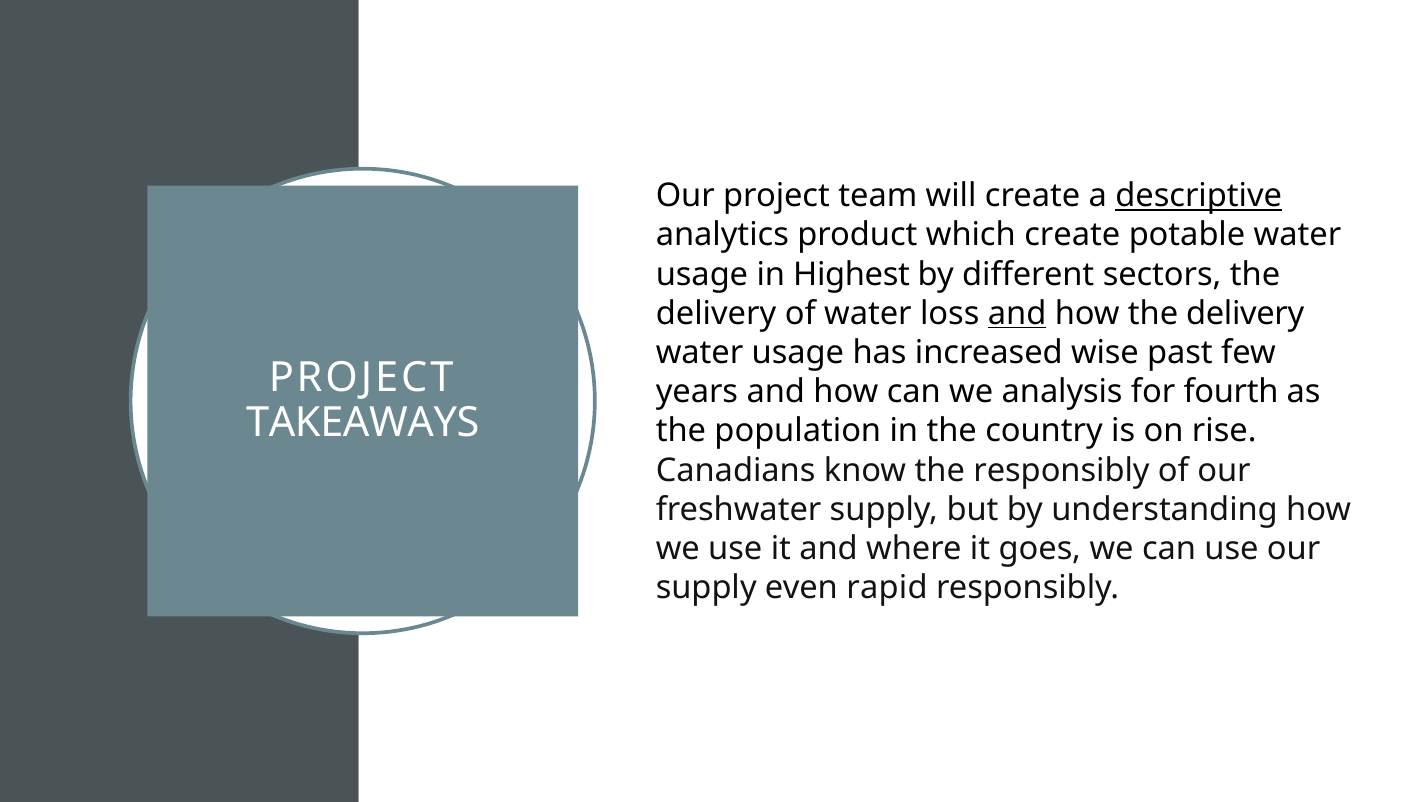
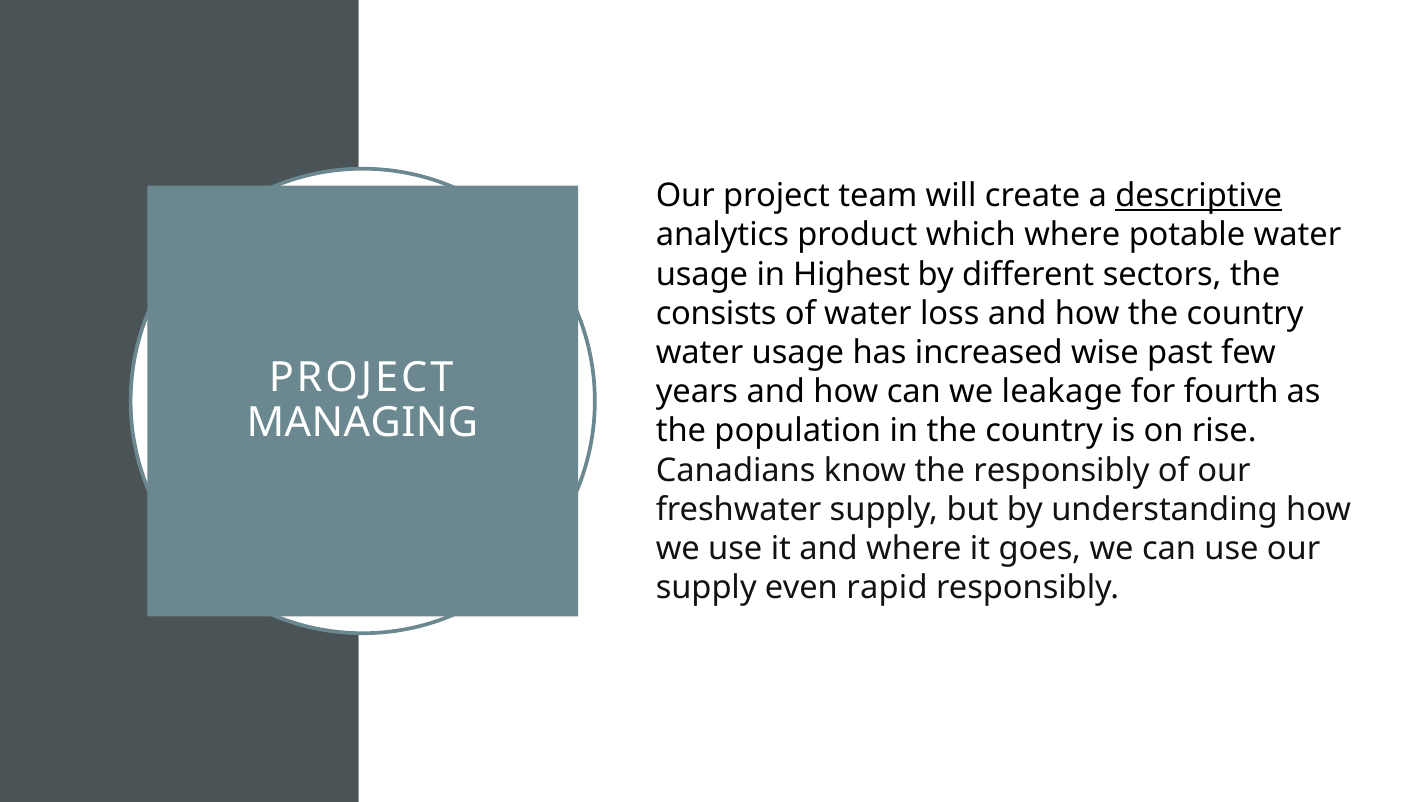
which create: create -> where
delivery at (716, 313): delivery -> consists
and at (1017, 313) underline: present -> none
how the delivery: delivery -> country
analysis: analysis -> leakage
TAKEAWAYS: TAKEAWAYS -> MANAGING
